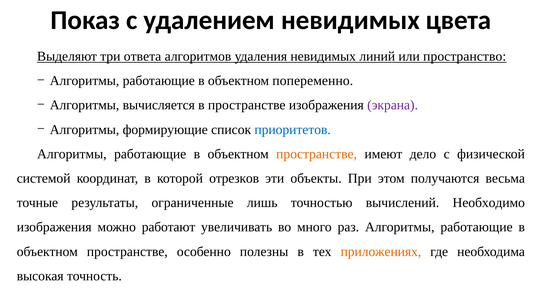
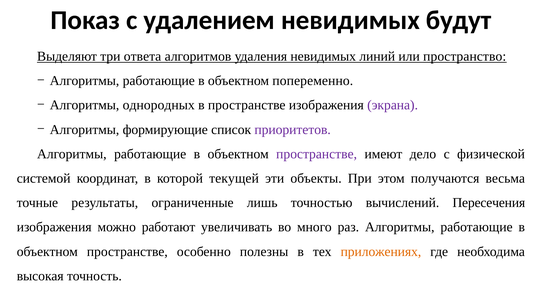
цвета: цвета -> будут
вычисляется: вычисляется -> однородных
приоритетов colour: blue -> purple
пространстве at (317, 154) colour: orange -> purple
отрезков: отрезков -> текущей
Необходимо: Необходимо -> Пересечения
